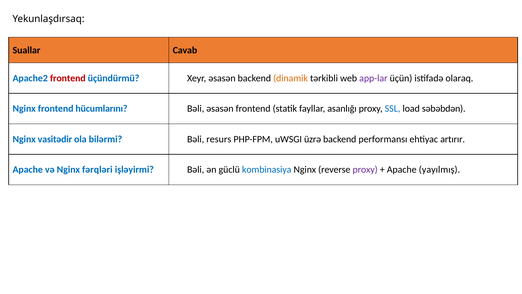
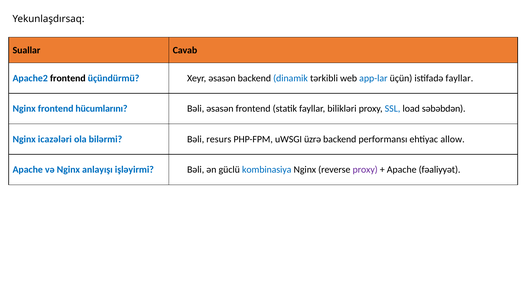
frontend at (68, 78) colour: red -> black
dinamik colour: orange -> blue
app-lar colour: purple -> blue
istifadə olaraq: olaraq -> fayllar
asanlığı: asanlığı -> bilikləri
vasitədir: vasitədir -> icazələri
artırır: artırır -> allow
fərqləri: fərqləri -> anlayışı
yayılmış: yayılmış -> fəaliyyət
